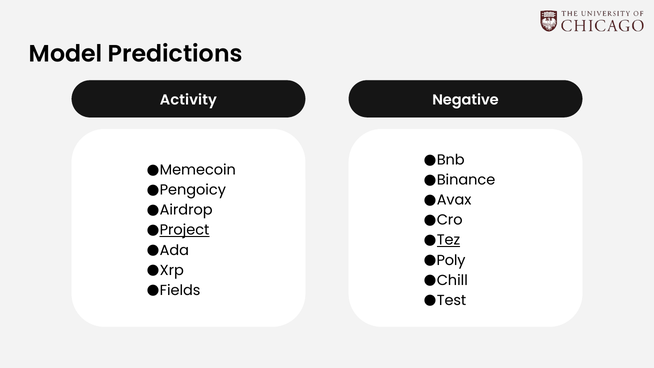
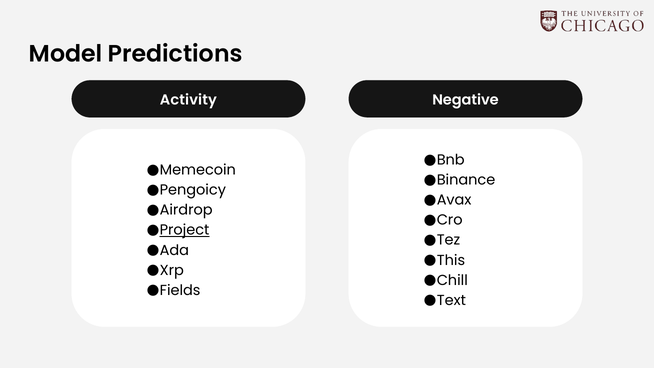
Tez underline: present -> none
Poly: Poly -> This
Test: Test -> Text
